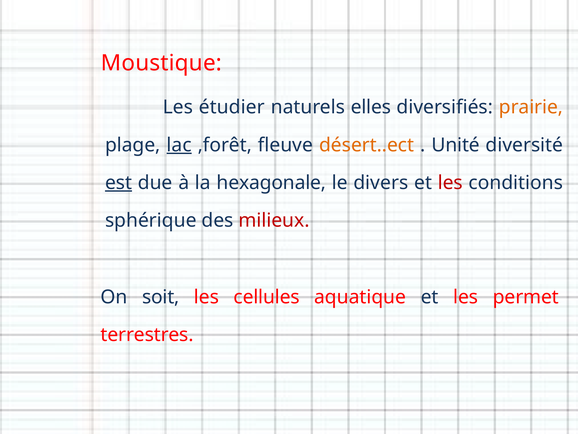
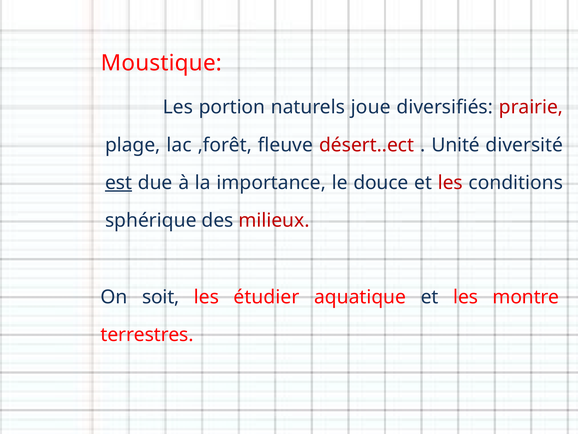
étudier: étudier -> portion
elles: elles -> joue
prairie colour: orange -> red
lac underline: present -> none
désert..ect colour: orange -> red
hexagonale: hexagonale -> importance
divers: divers -> douce
cellules: cellules -> étudier
permet: permet -> montre
